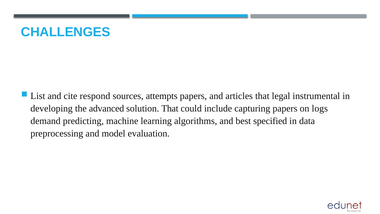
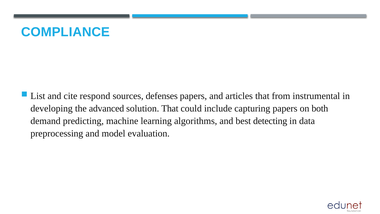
CHALLENGES: CHALLENGES -> COMPLIANCE
attempts: attempts -> defenses
legal: legal -> from
logs: logs -> both
specified: specified -> detecting
